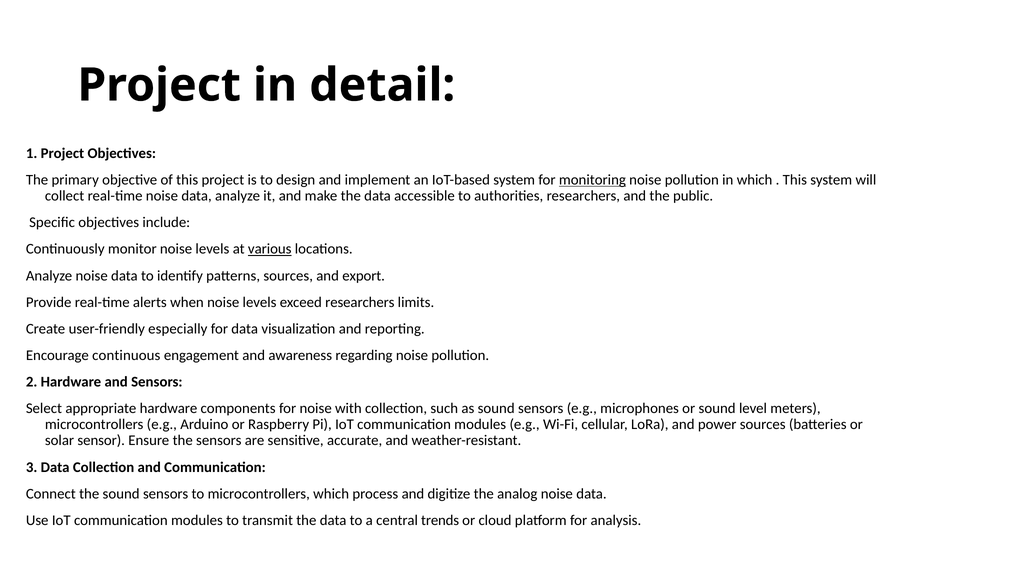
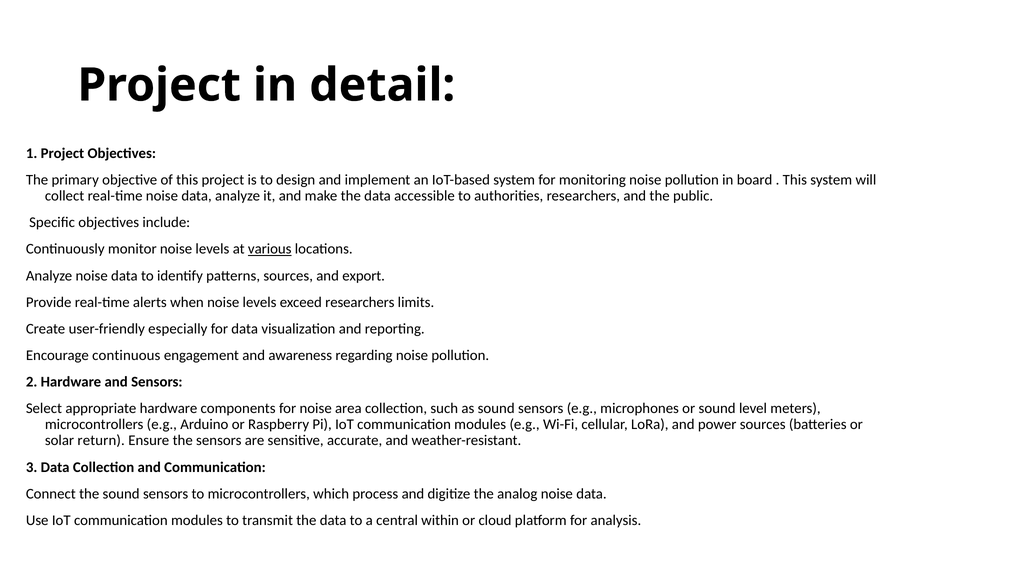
monitoring underline: present -> none
in which: which -> board
with: with -> area
sensor: sensor -> return
trends: trends -> within
